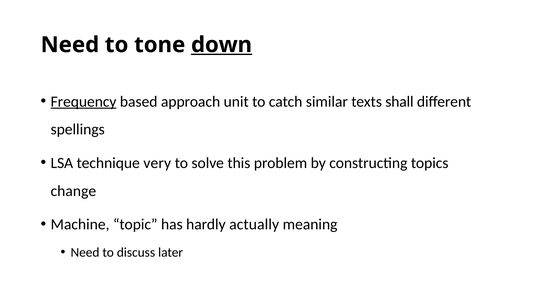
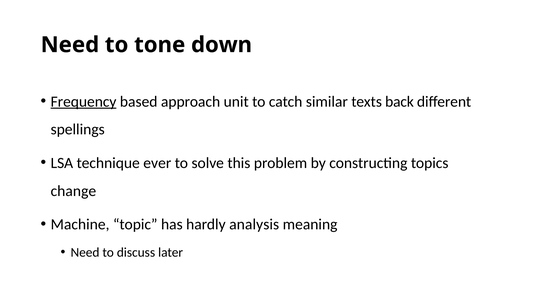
down underline: present -> none
shall: shall -> back
very: very -> ever
actually: actually -> analysis
